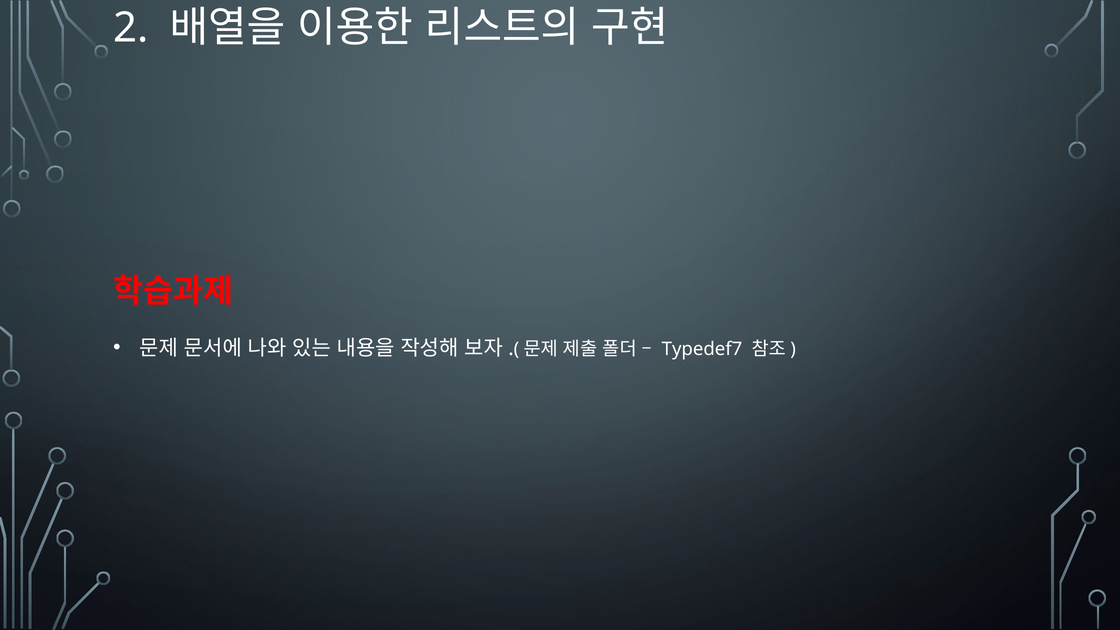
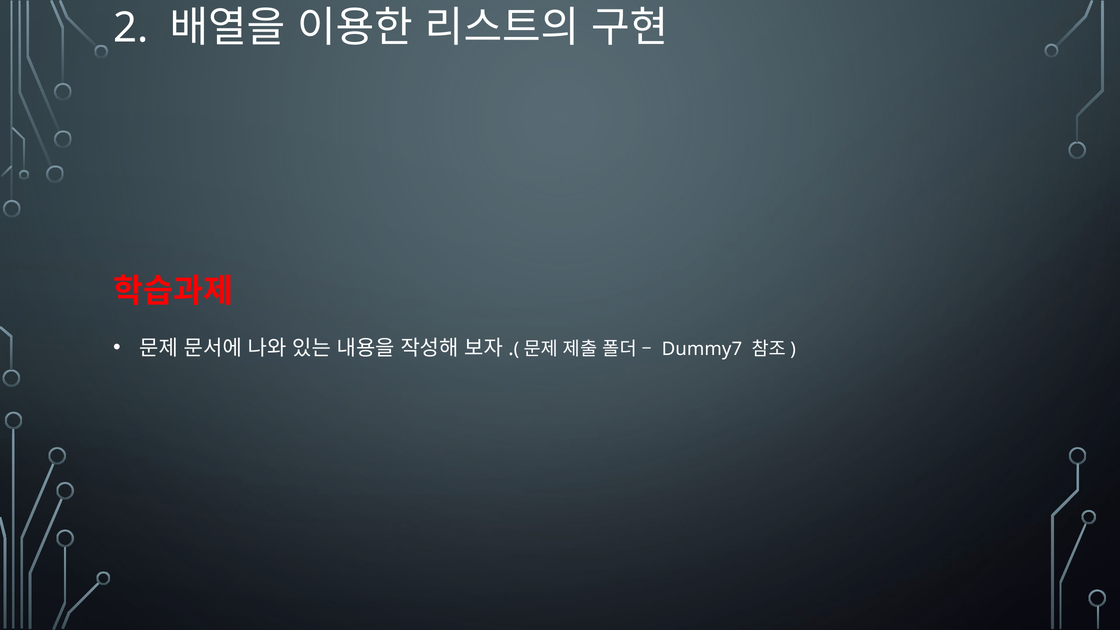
Typedef7: Typedef7 -> Dummy7
